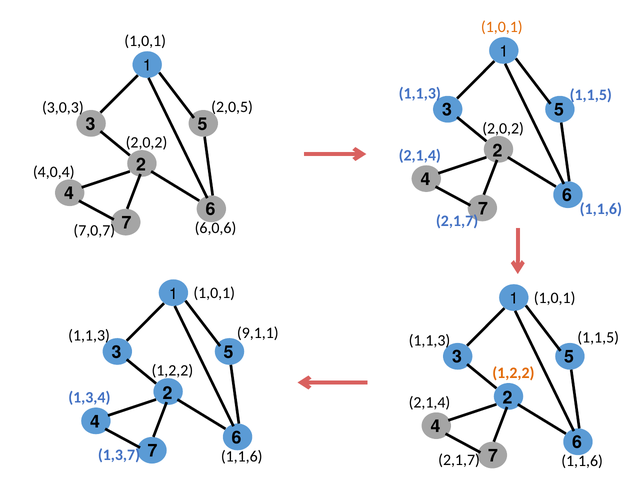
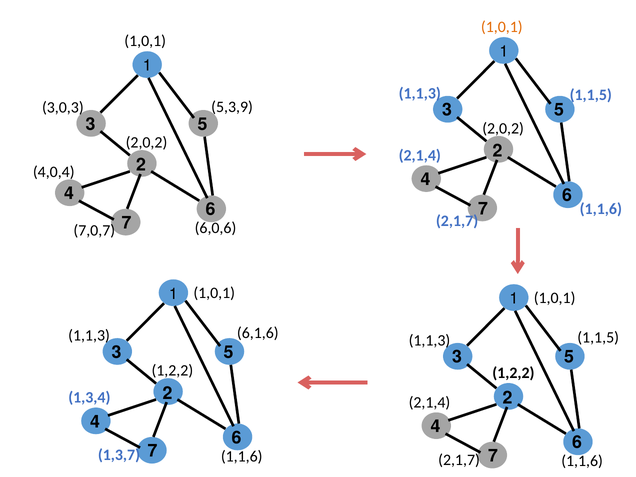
2,0,5: 2,0,5 -> 5,3,9
9,1,1: 9,1,1 -> 6,1,6
1,2,2 at (513, 373) colour: orange -> black
